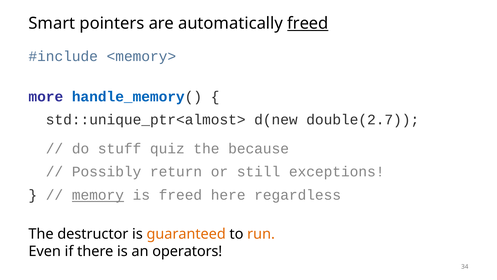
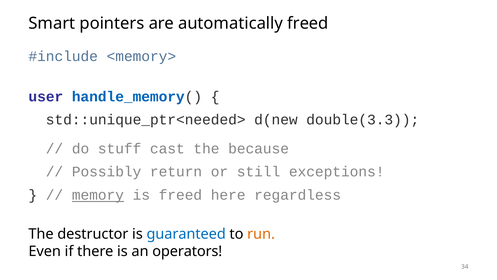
freed at (308, 23) underline: present -> none
more: more -> user
std::unique_ptr<almost>: std::unique_ptr<almost> -> std::unique_ptr<needed>
double(2.7: double(2.7 -> double(3.3
quiz: quiz -> cast
guaranteed colour: orange -> blue
